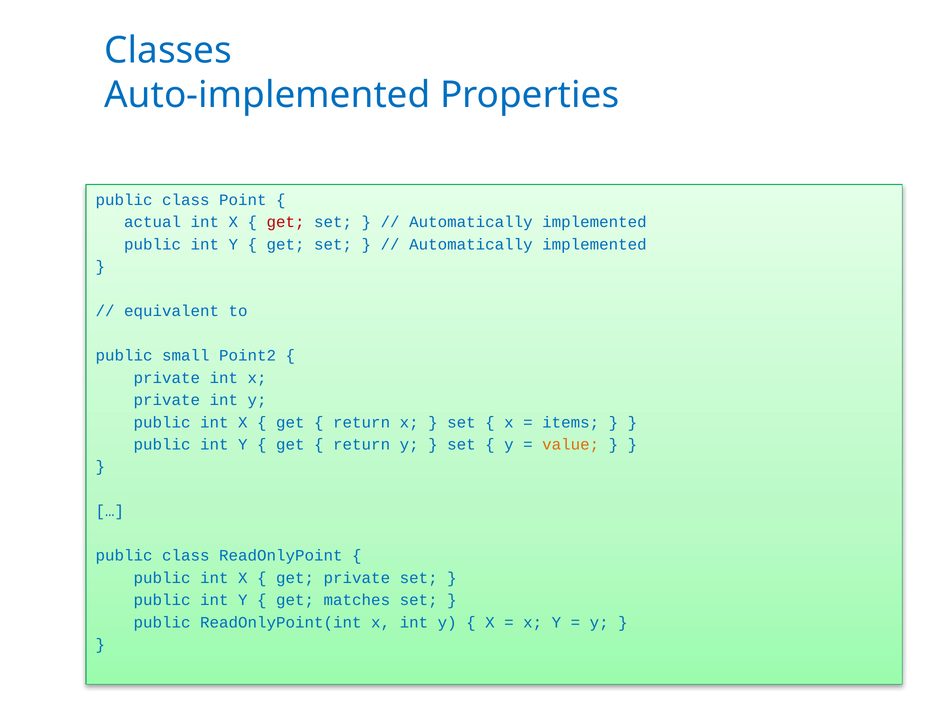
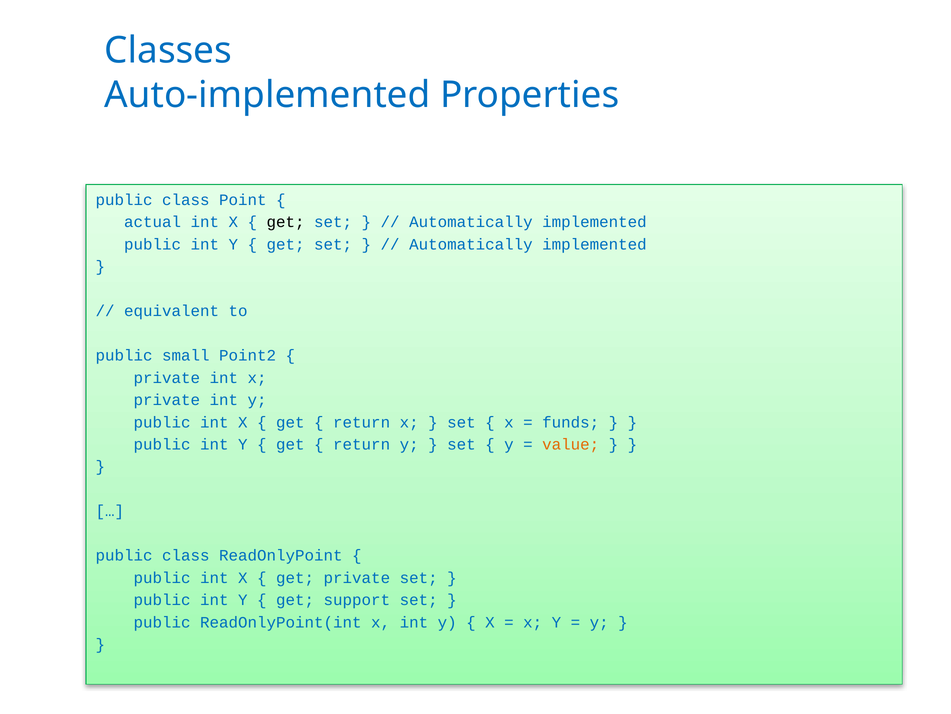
get at (286, 222) colour: red -> black
items: items -> funds
matches: matches -> support
